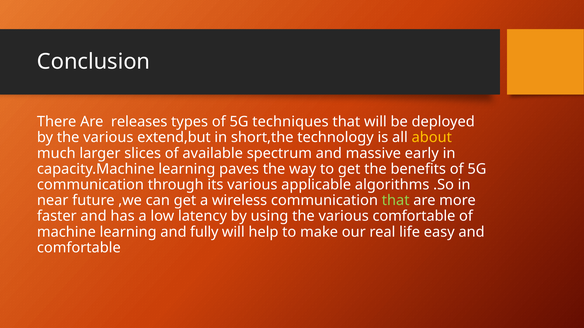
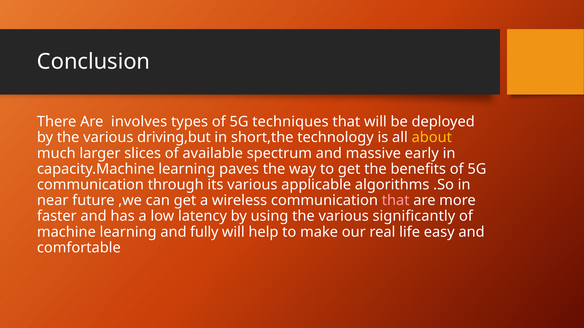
releases: releases -> involves
extend,but: extend,but -> driving,but
that at (396, 201) colour: light green -> pink
various comfortable: comfortable -> significantly
